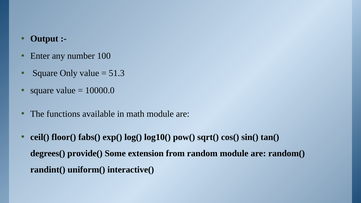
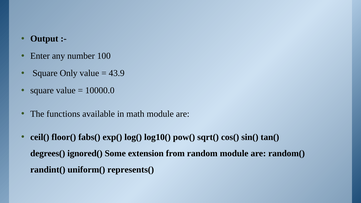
51.3: 51.3 -> 43.9
provide(: provide( -> ignored(
interactive(: interactive( -> represents(
